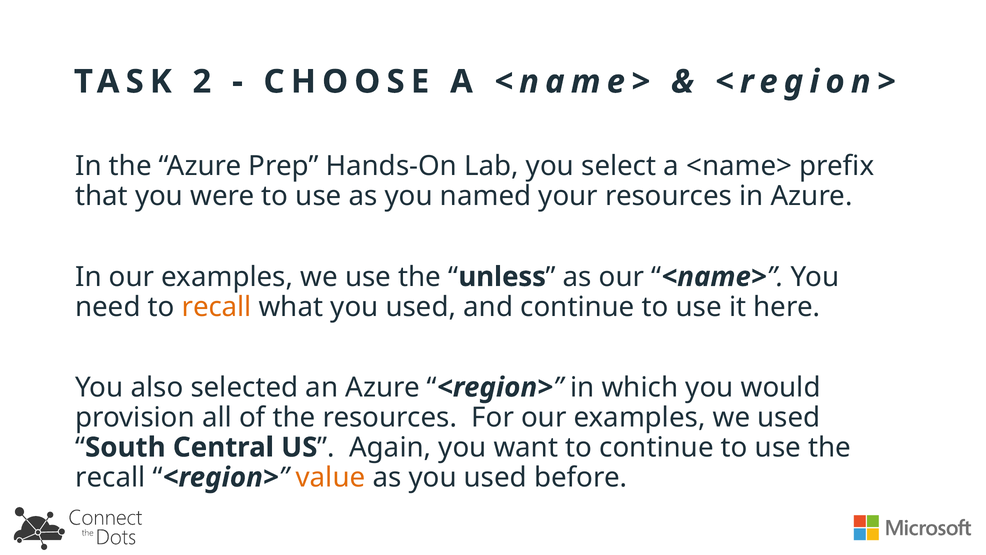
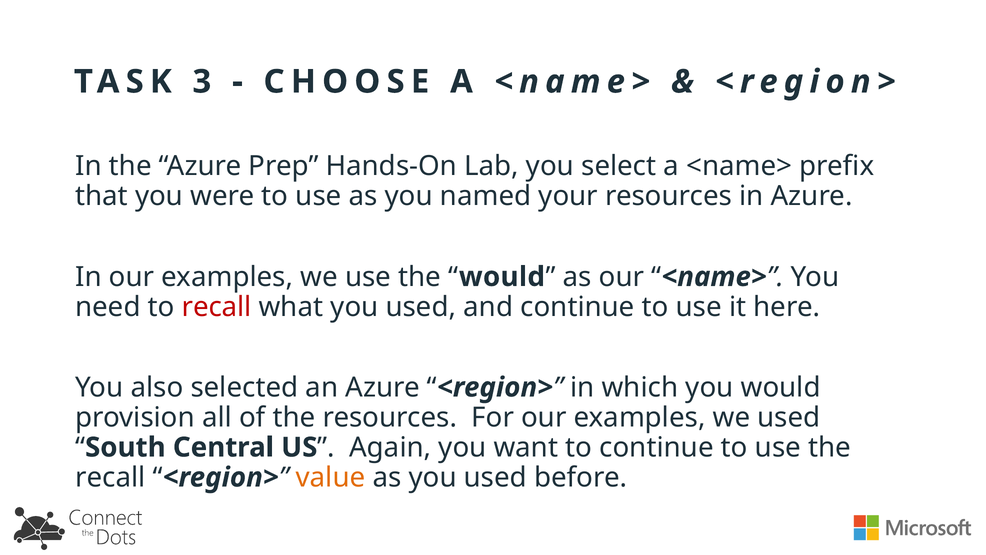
2: 2 -> 3
unless at (502, 277): unless -> would
recall at (217, 307) colour: orange -> red
